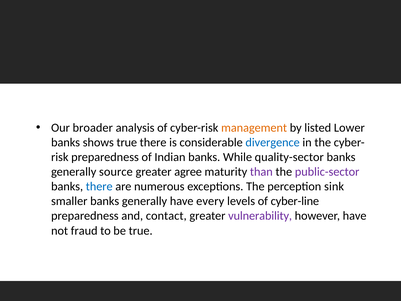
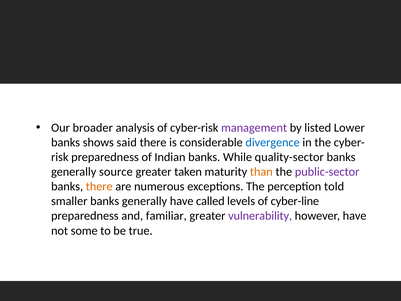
management colour: orange -> purple
shows true: true -> said
agree: agree -> taken
than colour: purple -> orange
there at (99, 186) colour: blue -> orange
sink: sink -> told
every: every -> called
contact: contact -> familiar
fraud: fraud -> some
